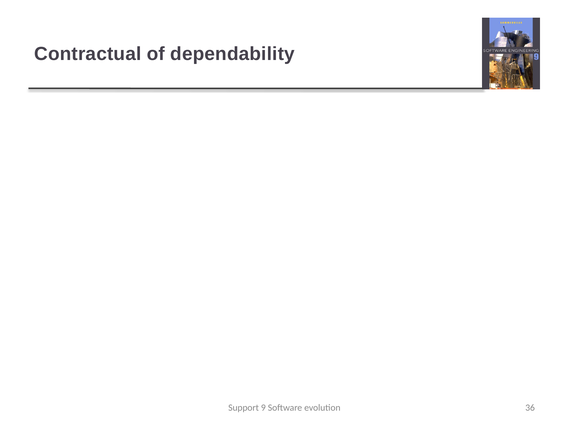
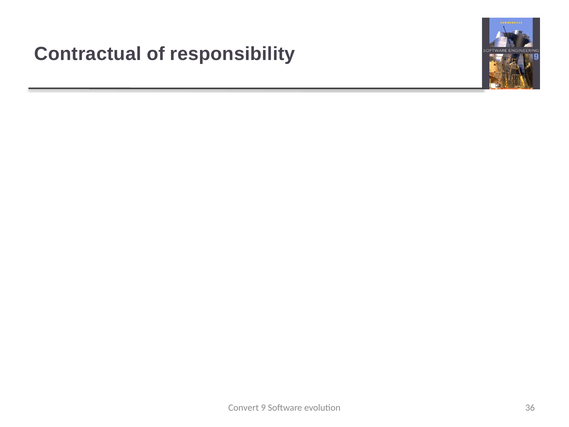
dependability: dependability -> responsibility
Support: Support -> Convert
